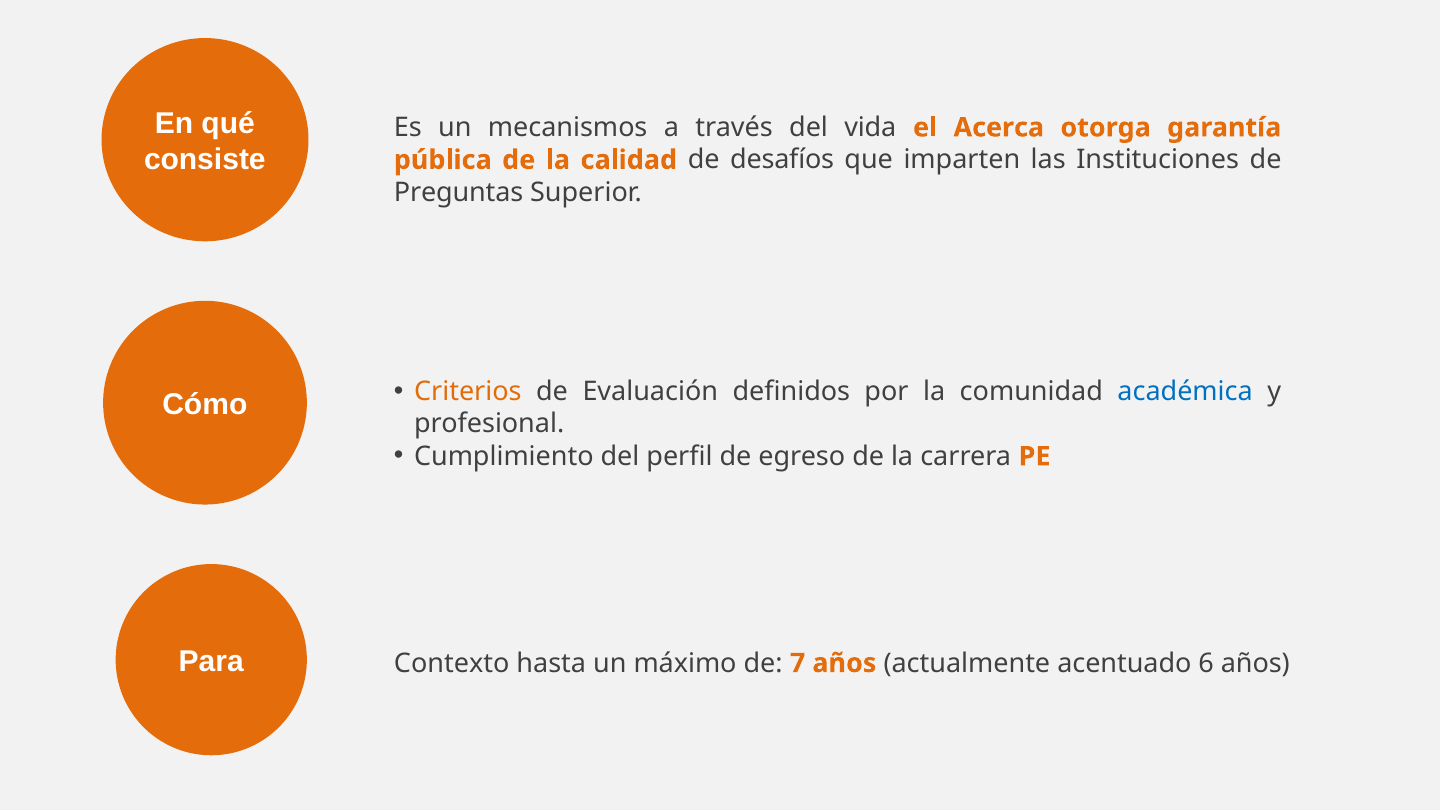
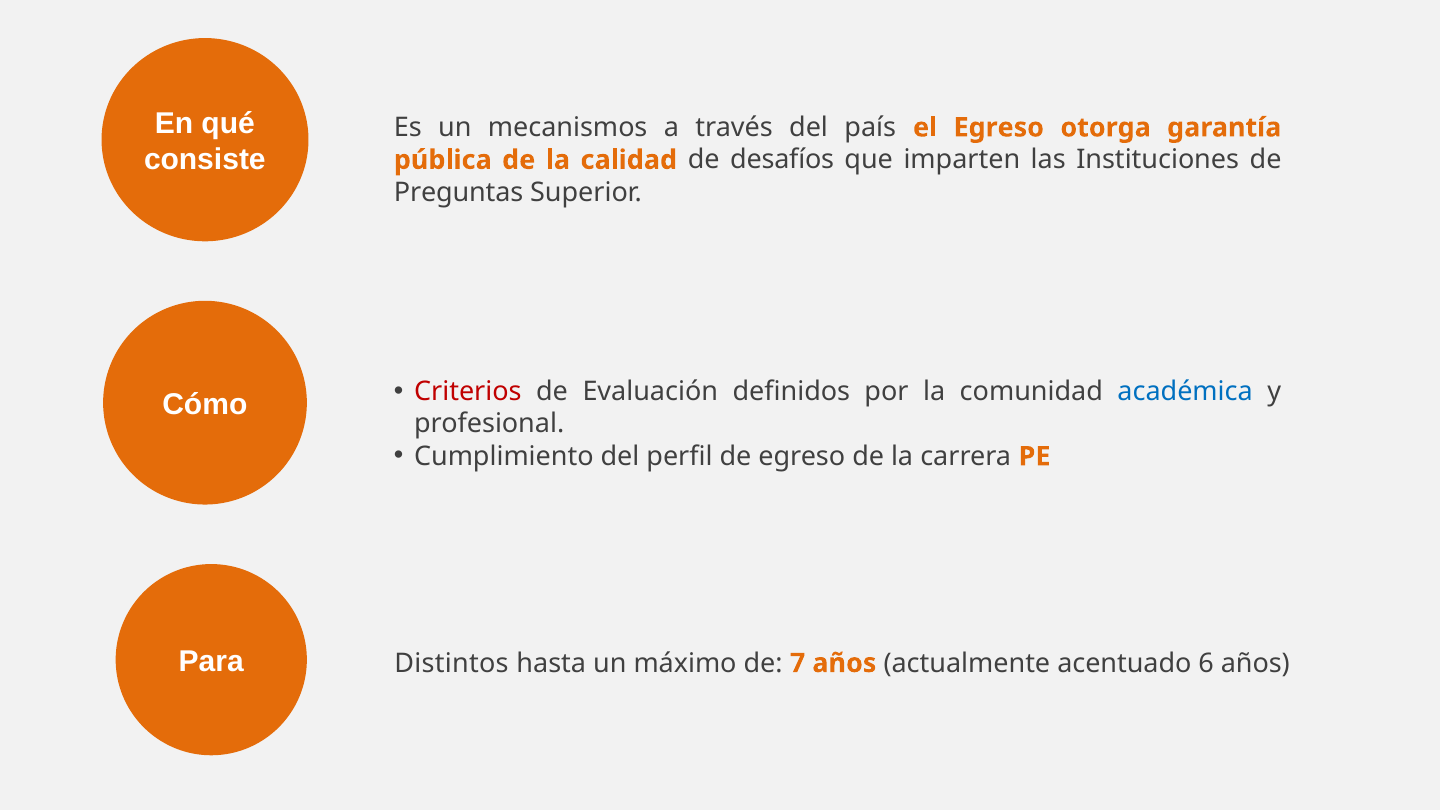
vida: vida -> país
el Acerca: Acerca -> Egreso
Criterios colour: orange -> red
Contexto: Contexto -> Distintos
